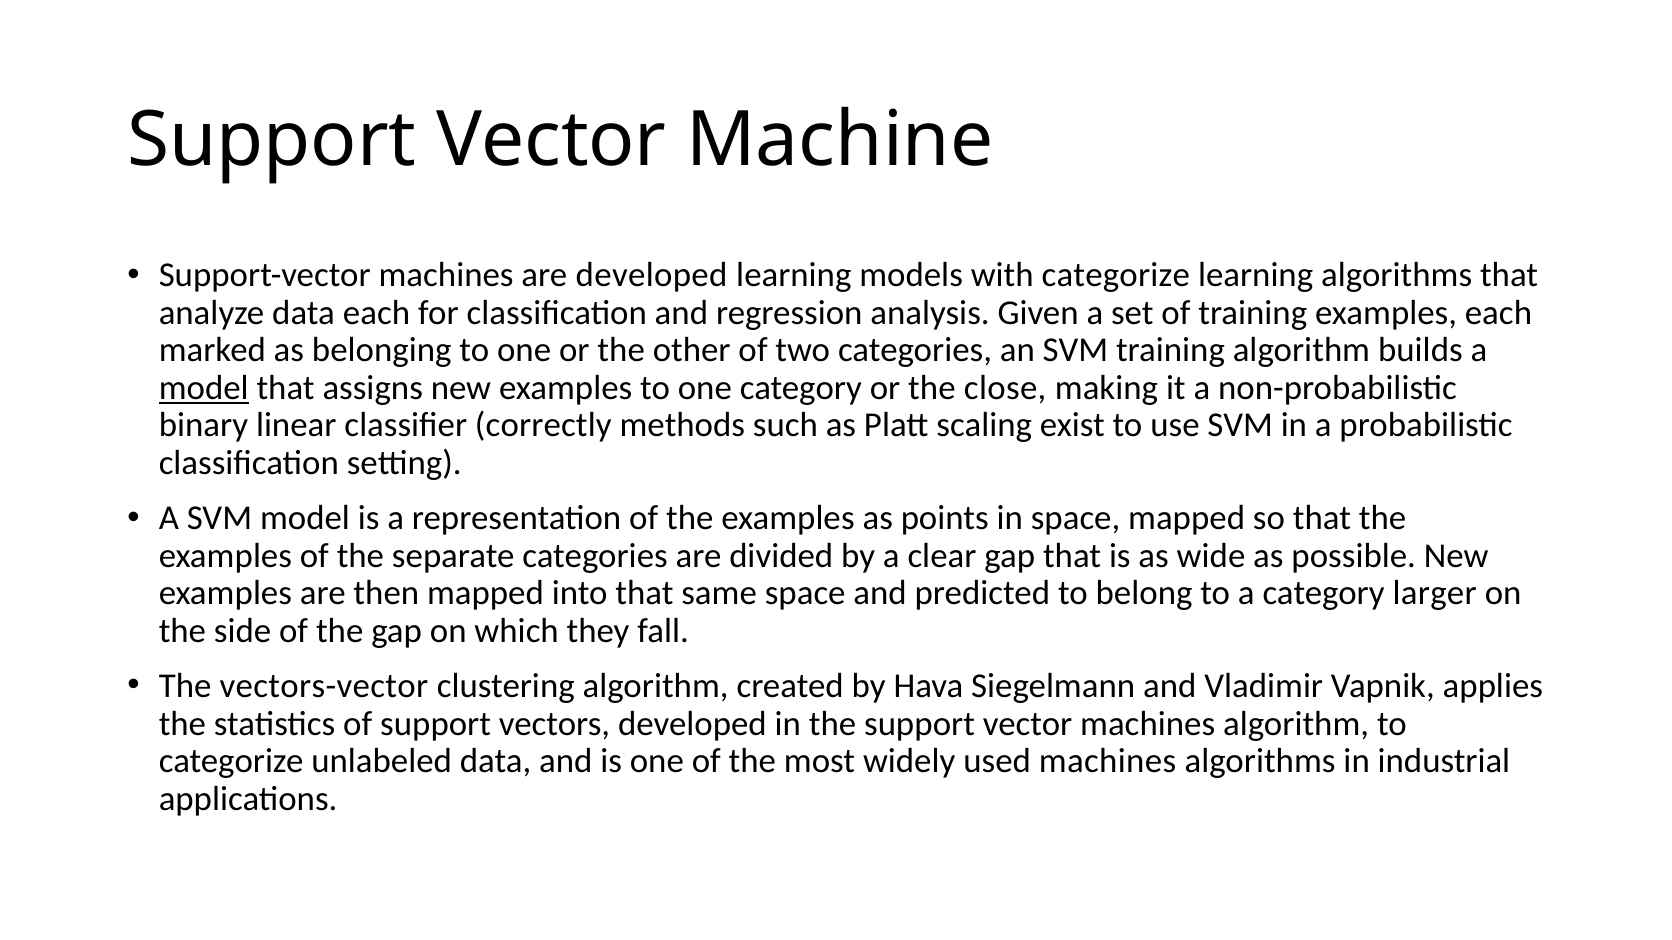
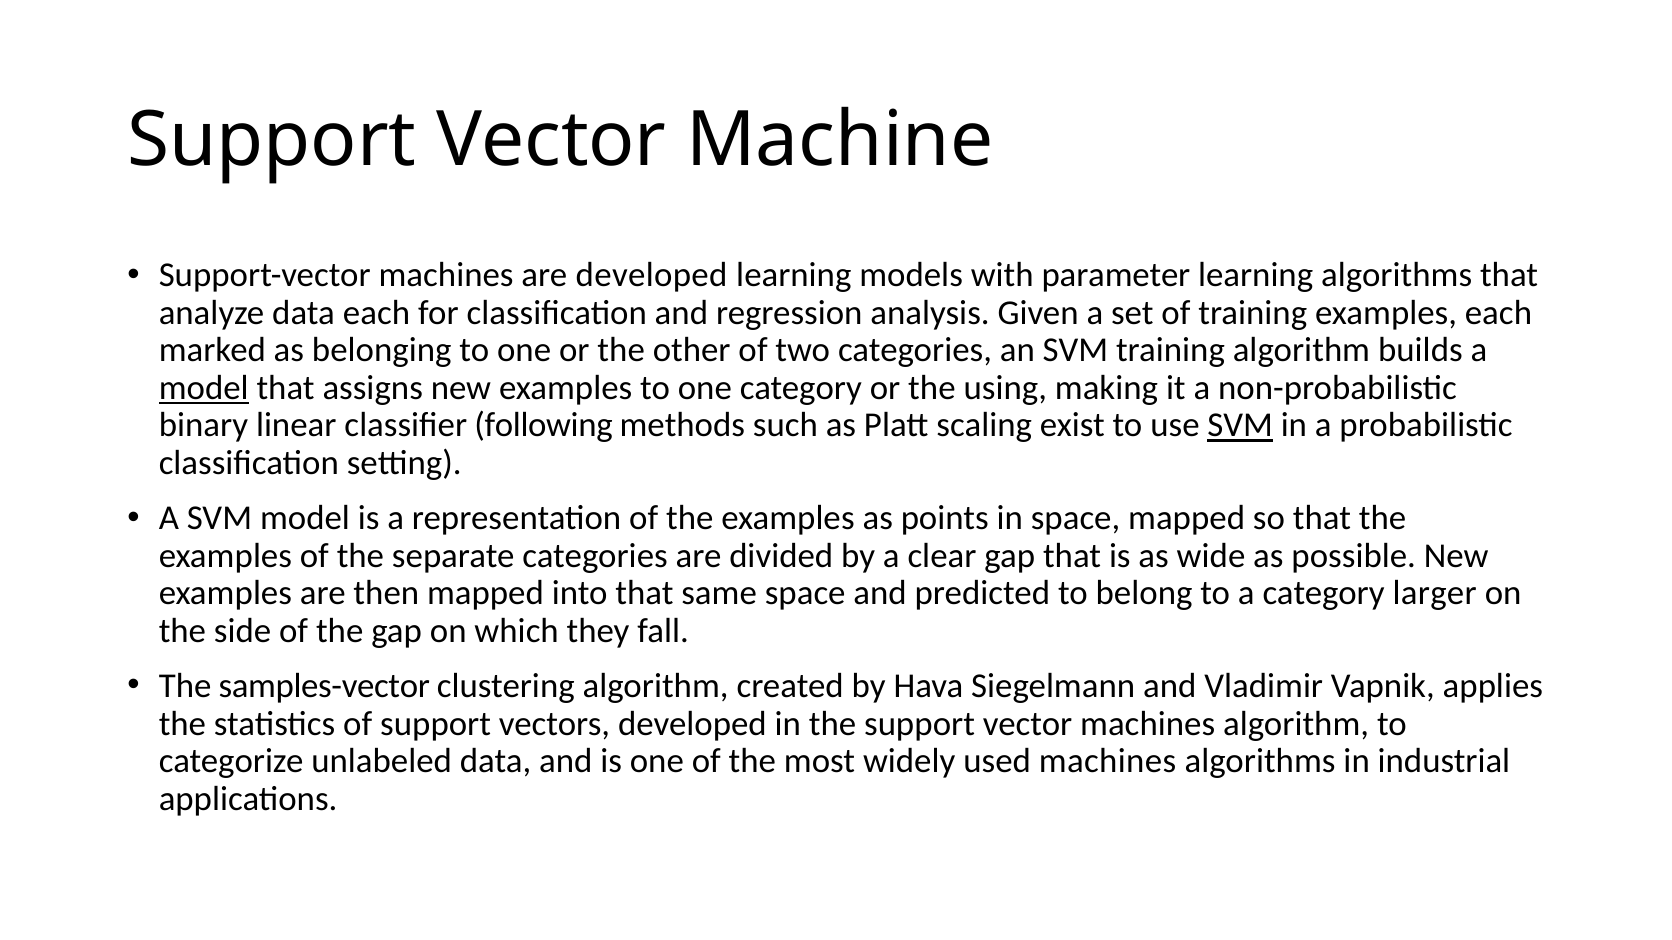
with categorize: categorize -> parameter
close: close -> using
correctly: correctly -> following
SVM at (1240, 426) underline: none -> present
vectors-vector: vectors-vector -> samples-vector
